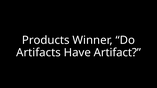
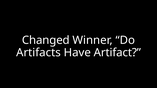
Products: Products -> Changed
